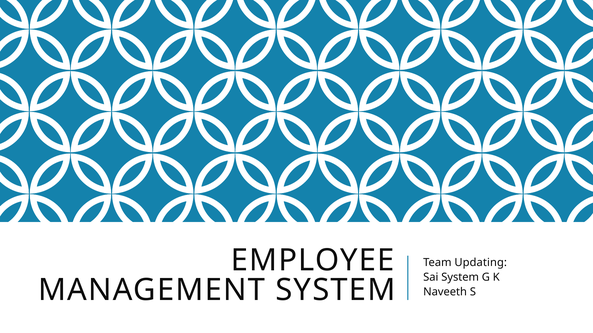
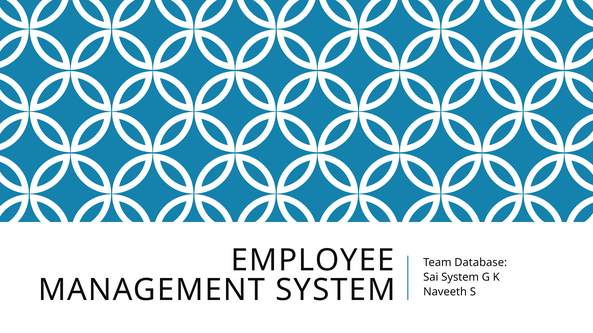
Updating: Updating -> Database
